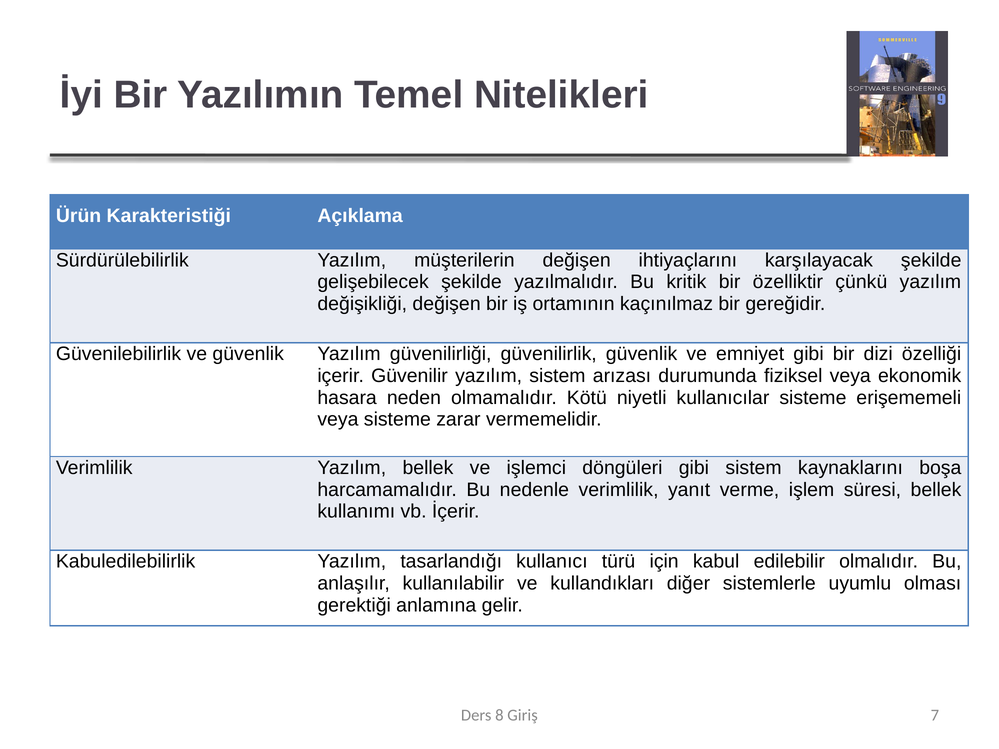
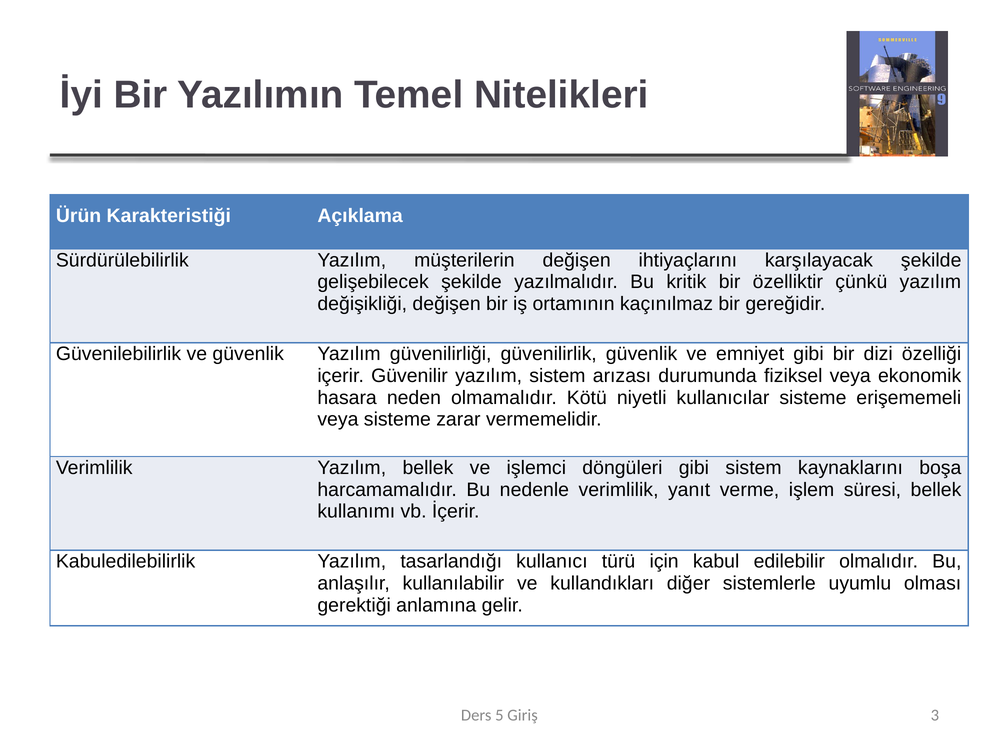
8: 8 -> 5
7: 7 -> 3
